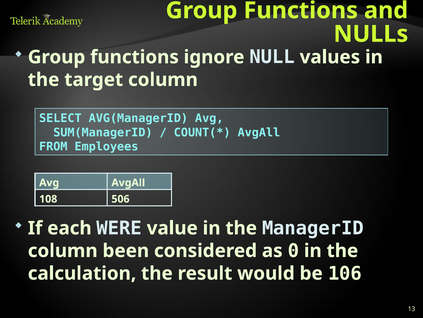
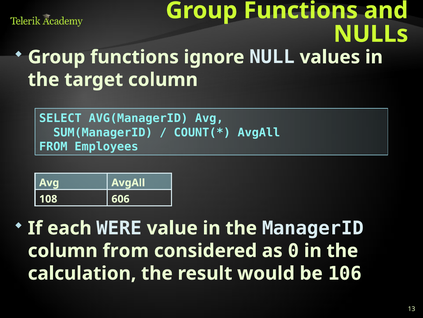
506: 506 -> 606
column been: been -> from
